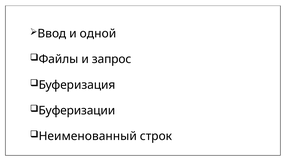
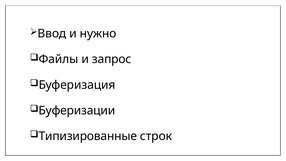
одной: одной -> нужно
Неименованный: Неименованный -> Типизированные
